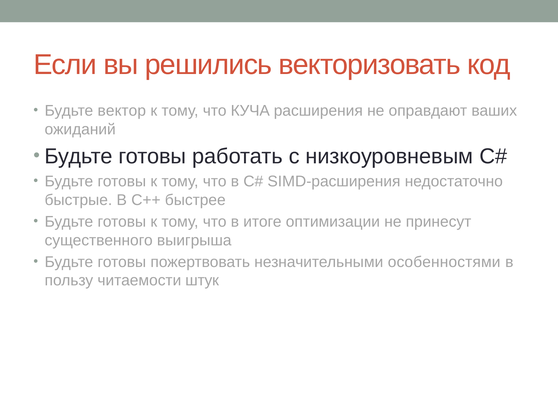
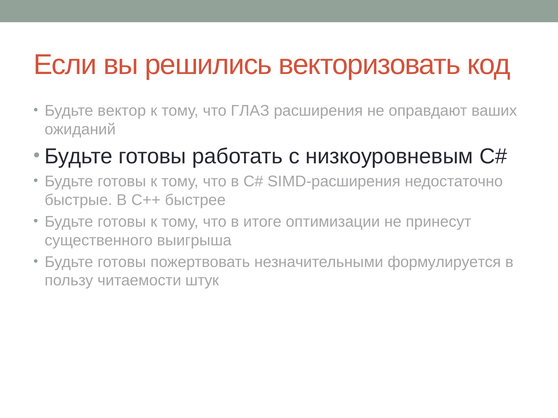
КУЧА: КУЧА -> ГЛАЗ
особенностями: особенностями -> формулируется
